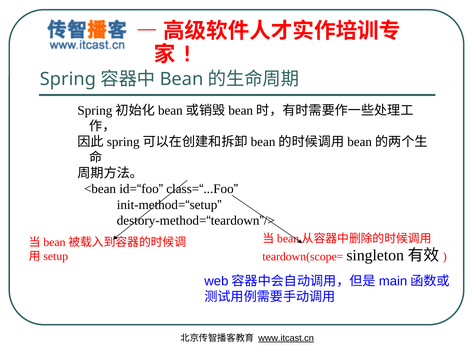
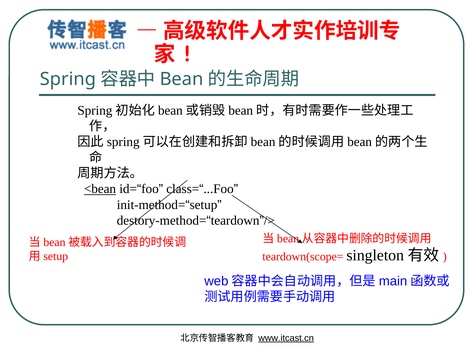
<bean underline: none -> present
